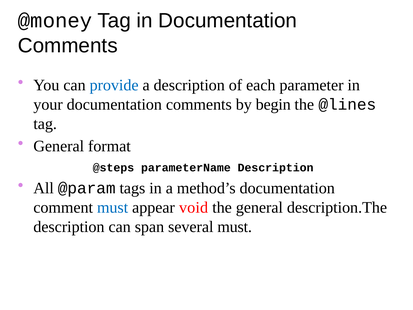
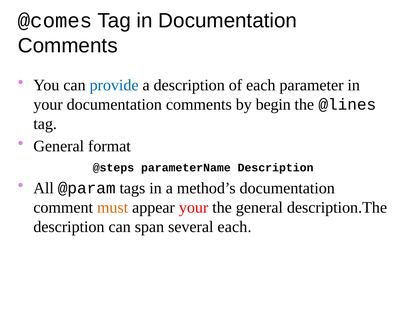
@money: @money -> @comes
must at (113, 207) colour: blue -> orange
appear void: void -> your
several must: must -> each
